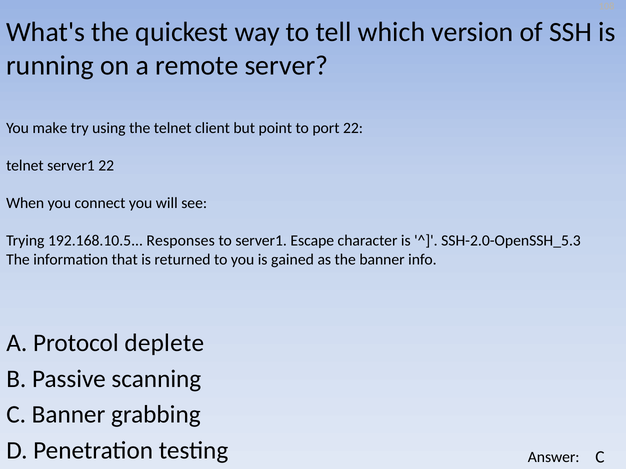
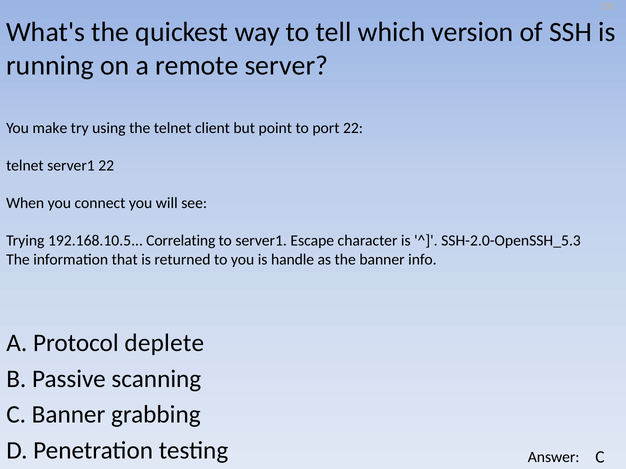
Responses: Responses -> Correlating
gained: gained -> handle
